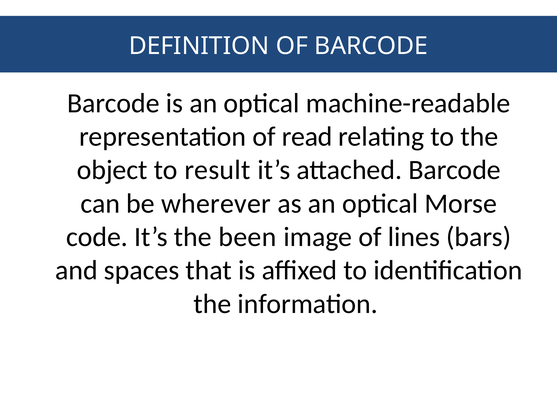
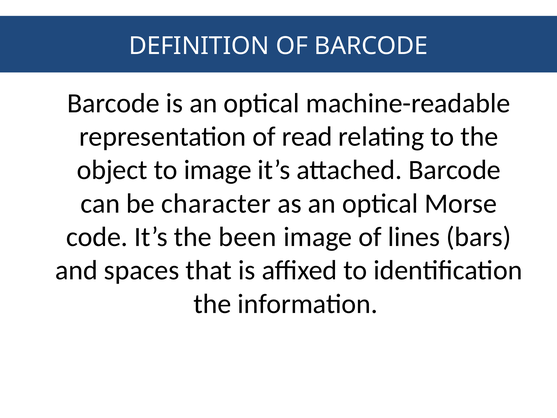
to result: result -> image
wherever: wherever -> character
